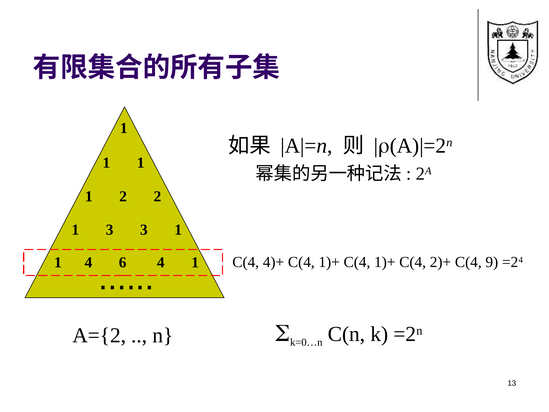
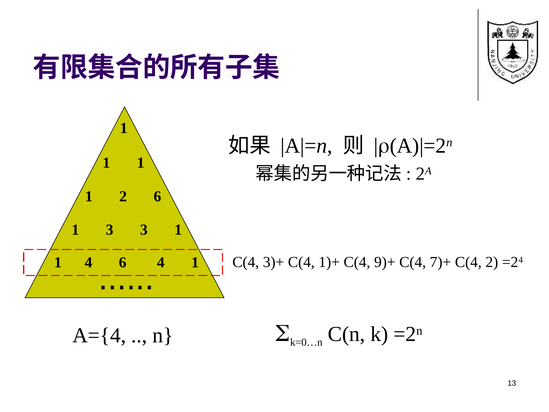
2 2: 2 -> 6
4)+: 4)+ -> 3)+
1)+ C(4 1)+: 1)+ -> 9)+
2)+: 2)+ -> 7)+
C(4 9: 9 -> 2
A={2: A={2 -> A={4
